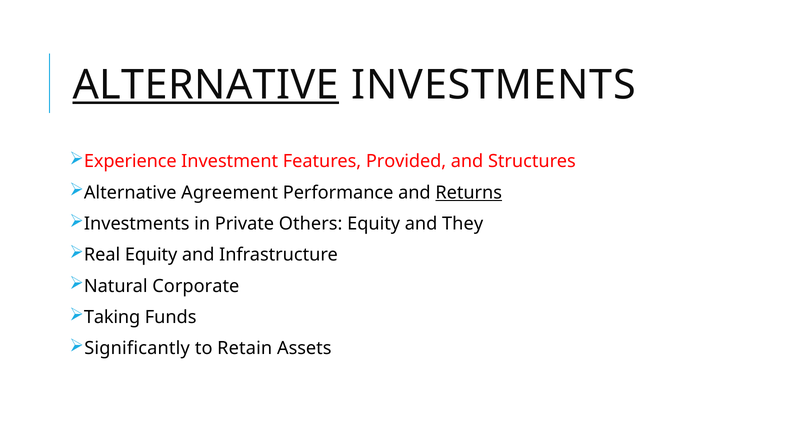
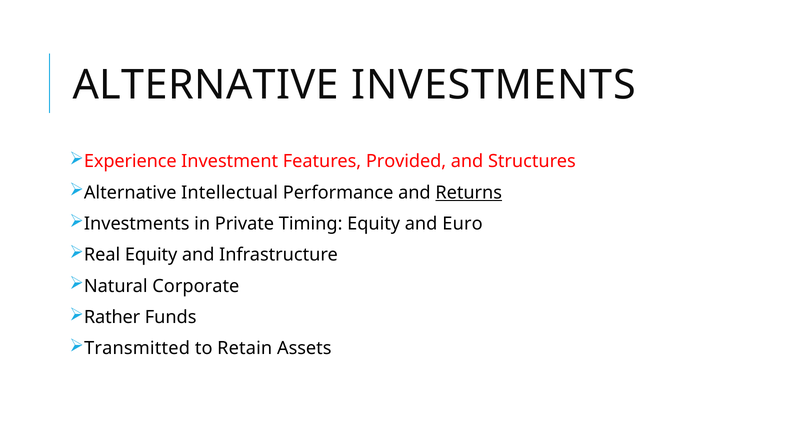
ALTERNATIVE at (206, 85) underline: present -> none
Agreement: Agreement -> Intellectual
Others: Others -> Timing
They: They -> Euro
Taking: Taking -> Rather
Significantly: Significantly -> Transmitted
